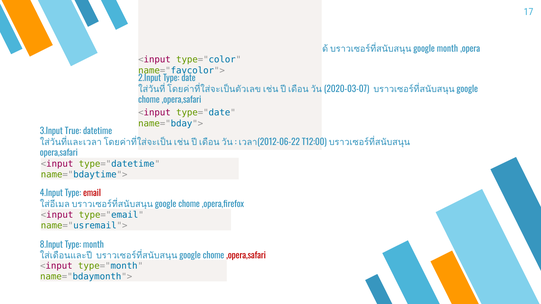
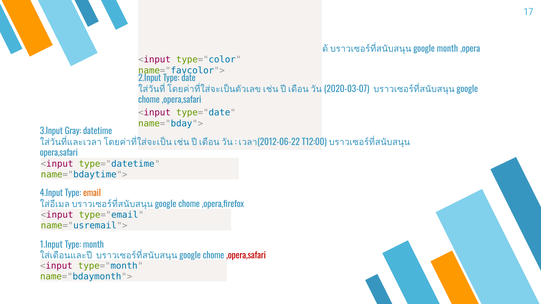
True: True -> Gray
email colour: red -> orange
8.Input at (51, 245): 8.Input -> 1.Input
